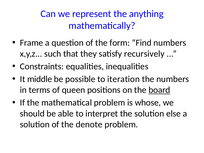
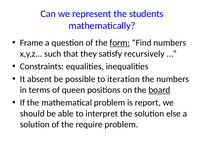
anything: anything -> students
form underline: none -> present
middle: middle -> absent
whose: whose -> report
denote: denote -> require
